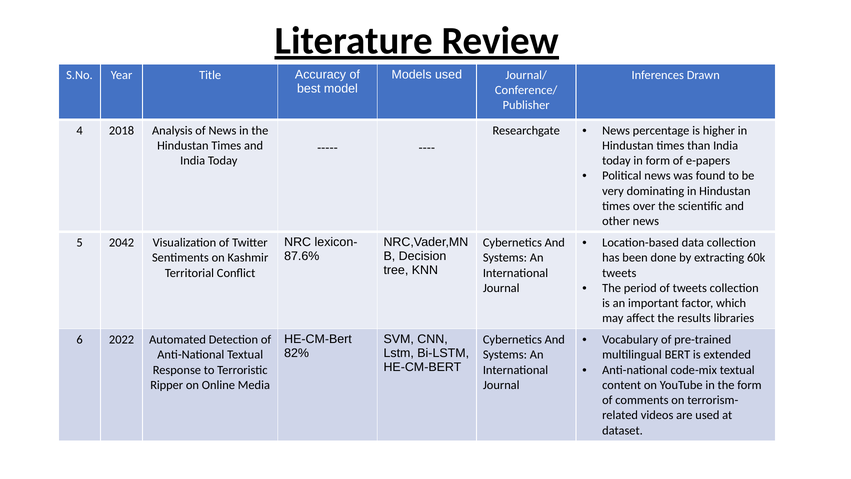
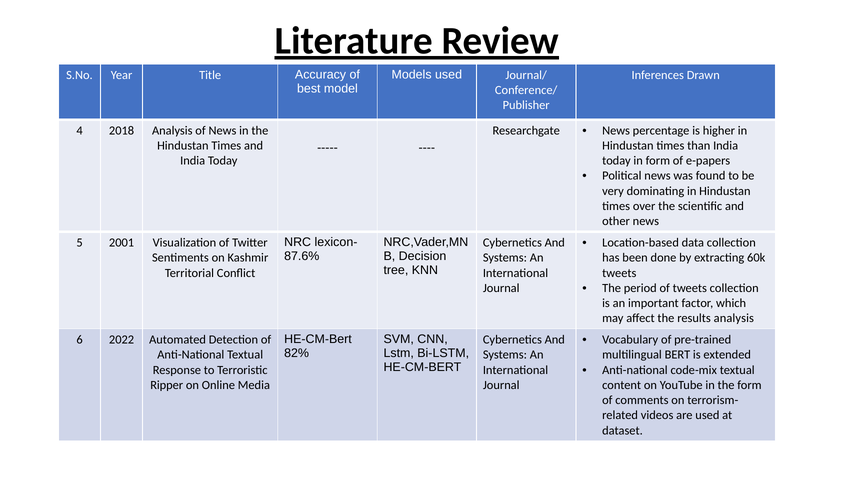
2042: 2042 -> 2001
results libraries: libraries -> analysis
